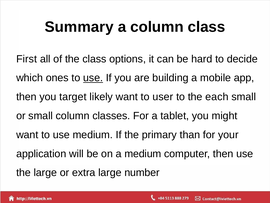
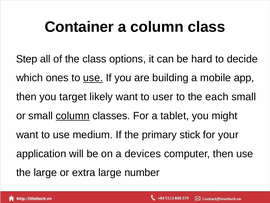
Summary: Summary -> Container
First: First -> Step
column at (73, 116) underline: none -> present
than: than -> stick
a medium: medium -> devices
